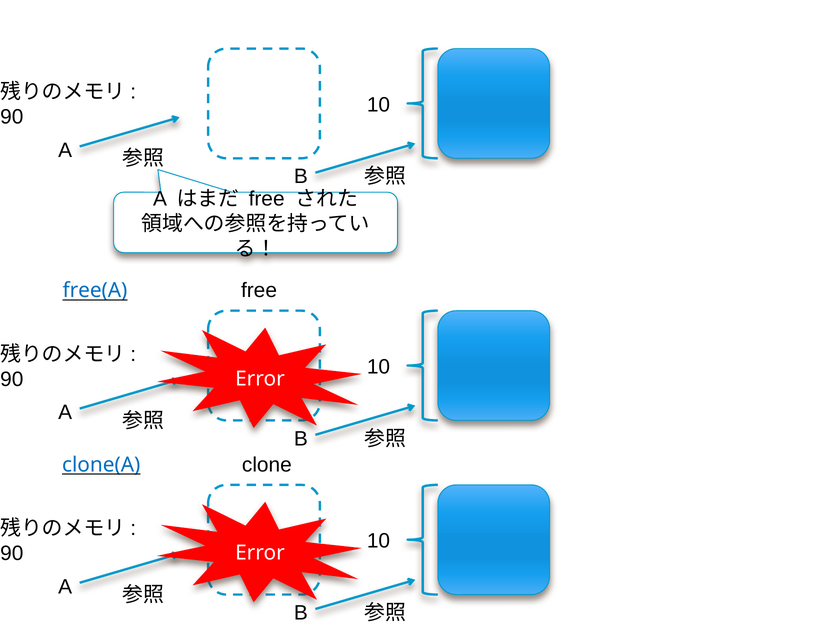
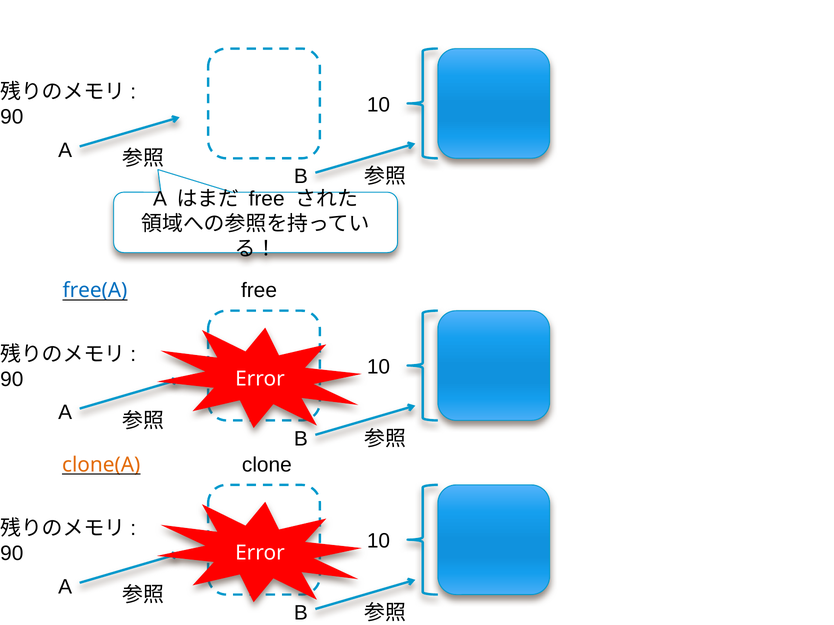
clone(A colour: blue -> orange
